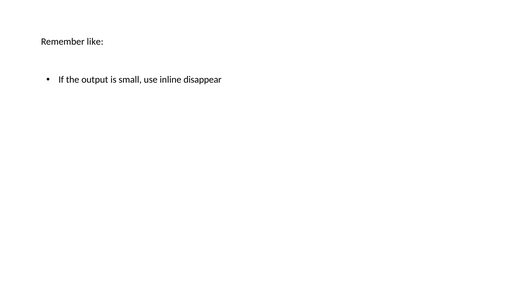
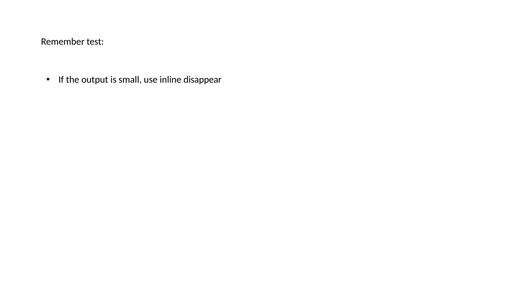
like: like -> test
